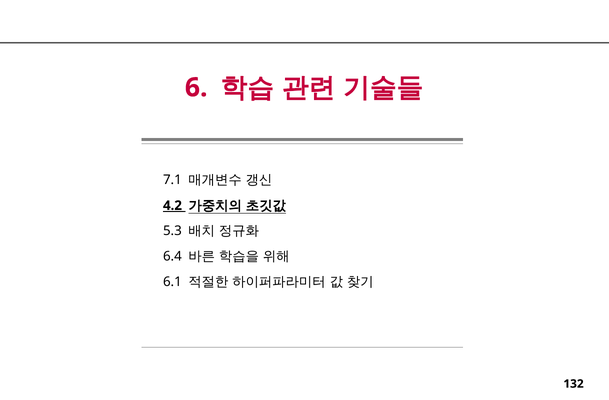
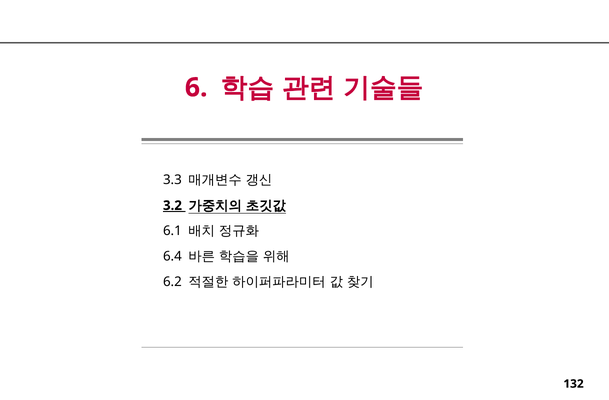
7.1: 7.1 -> 3.3
4.2: 4.2 -> 3.2
5.3: 5.3 -> 6.1
6.1: 6.1 -> 6.2
